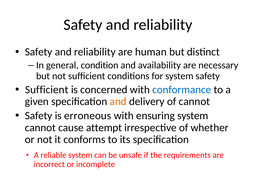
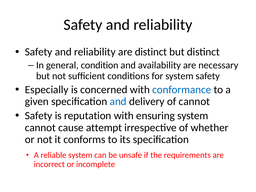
are human: human -> distinct
Sufficient at (47, 90): Sufficient -> Especially
and at (118, 102) colour: orange -> blue
erroneous: erroneous -> reputation
